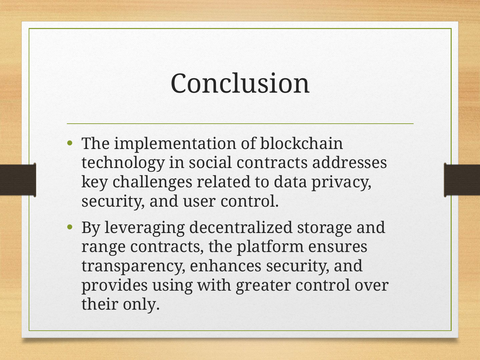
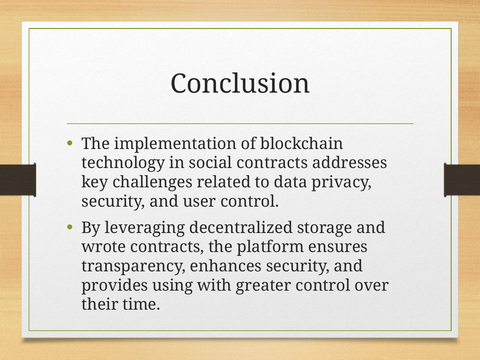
range: range -> wrote
only: only -> time
